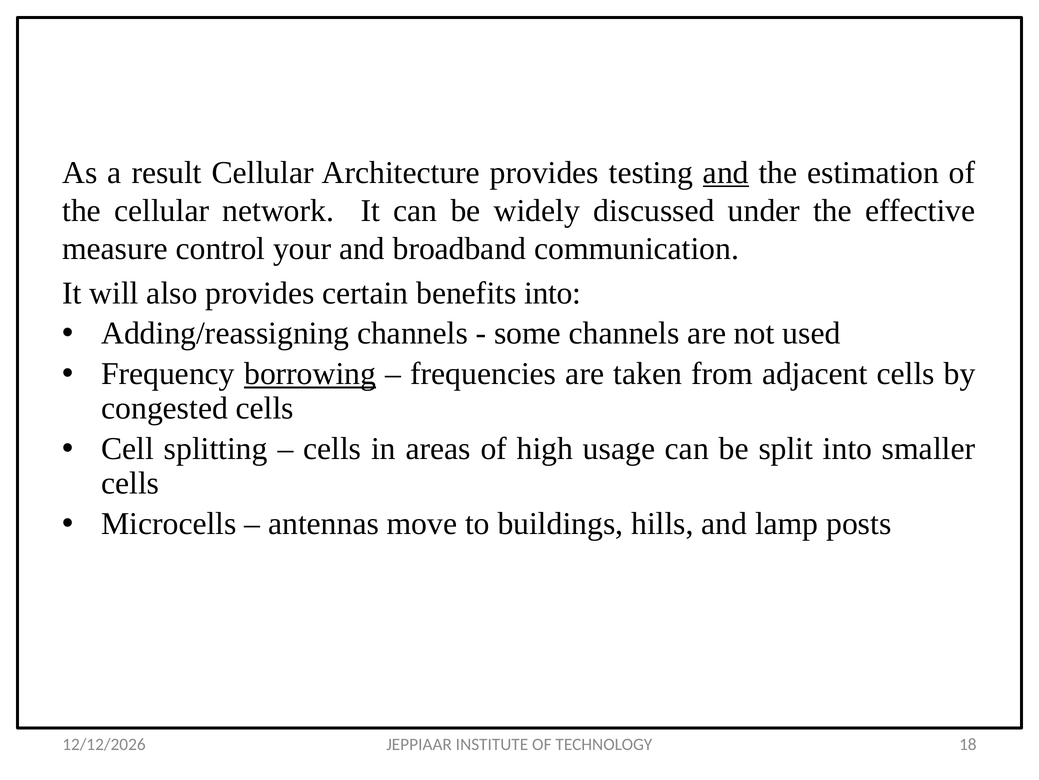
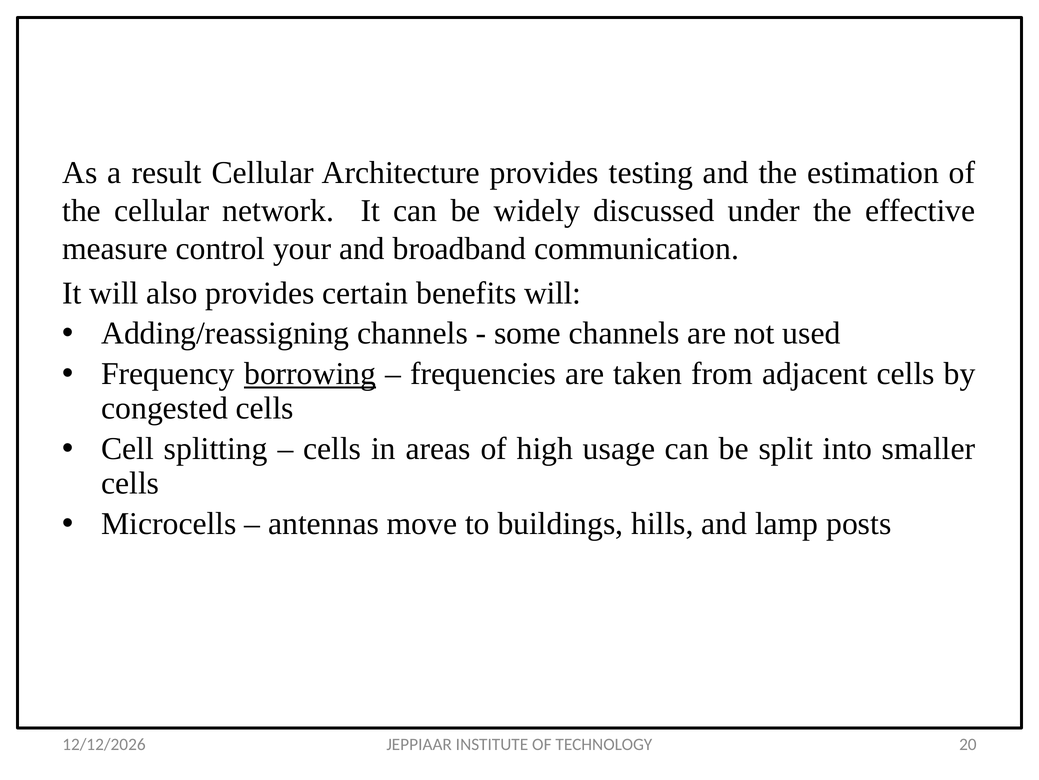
and at (726, 172) underline: present -> none
benefits into: into -> will
18: 18 -> 20
